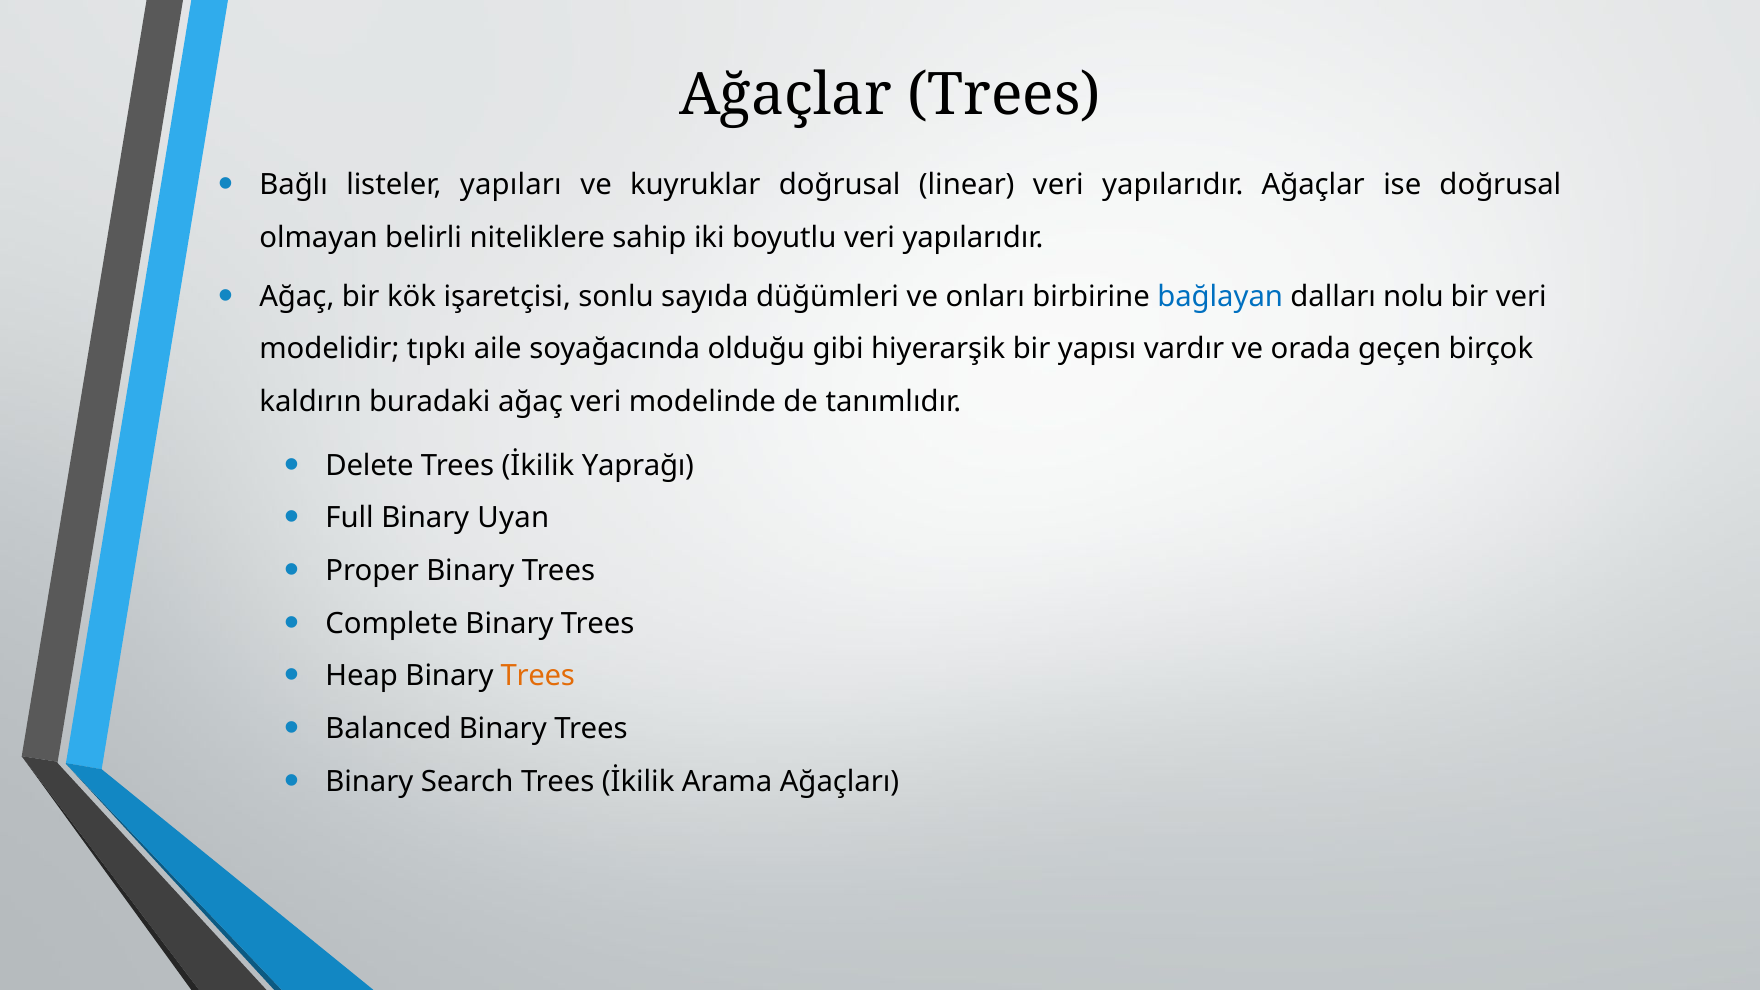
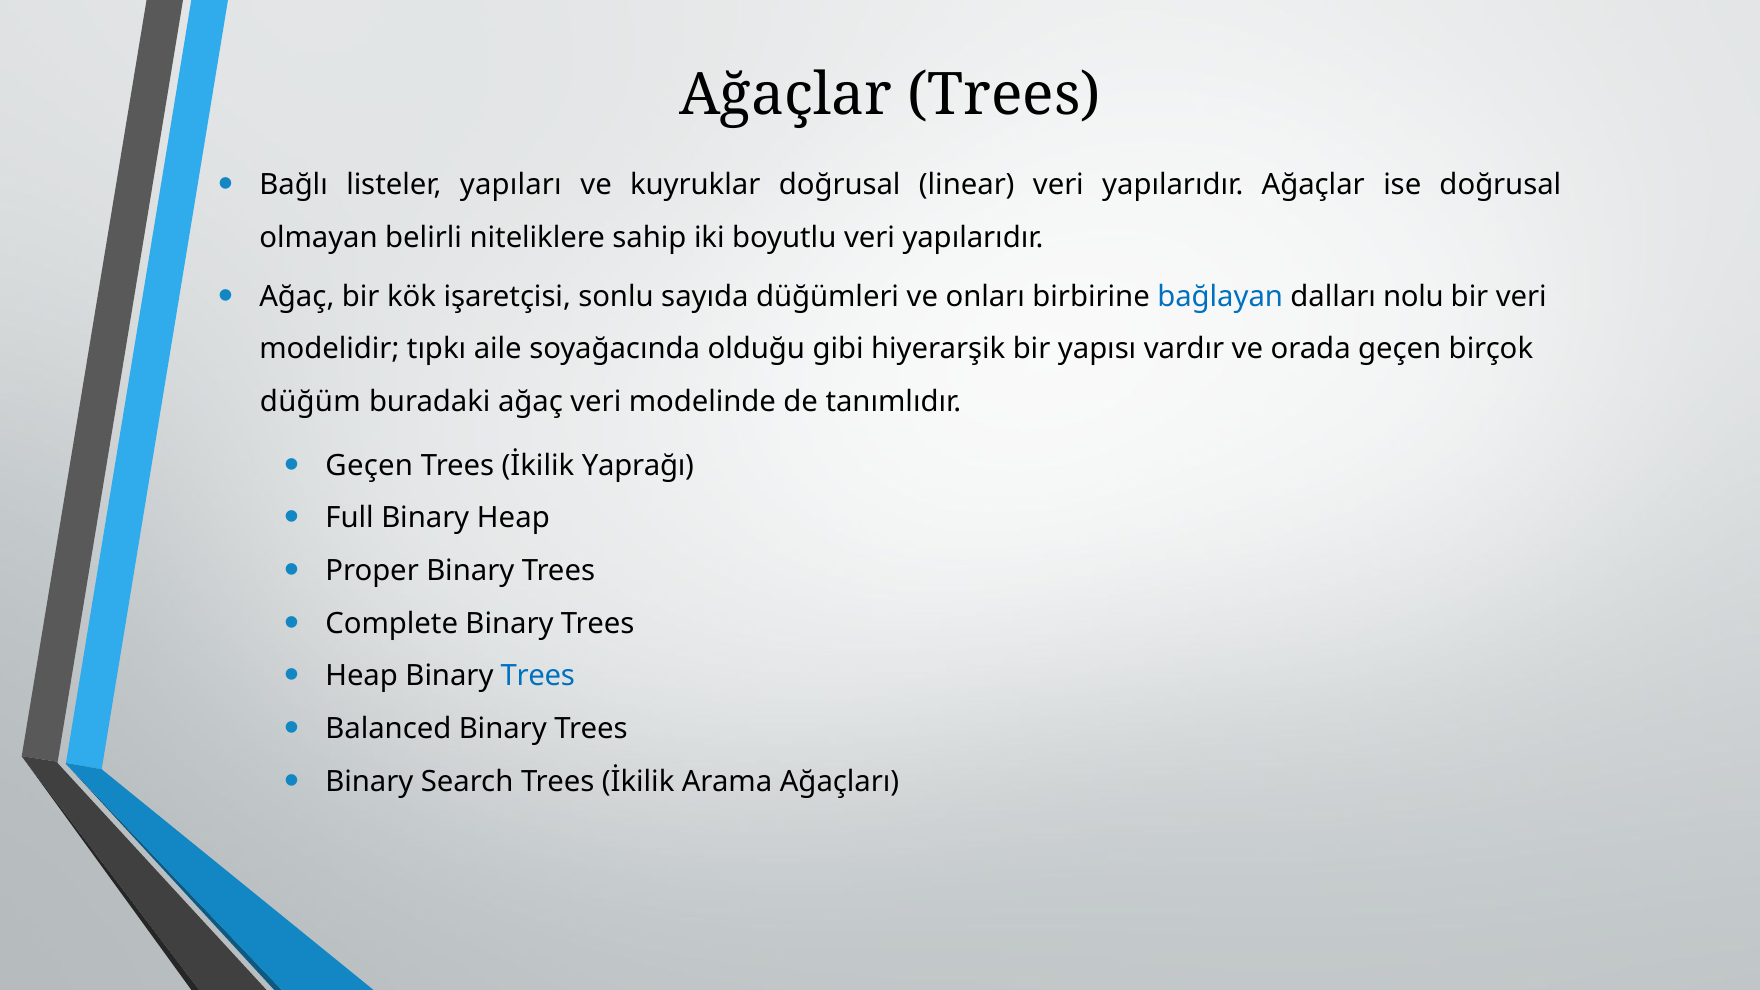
kaldırın: kaldırın -> düğüm
Delete at (370, 465): Delete -> Geçen
Binary Uyan: Uyan -> Heap
Trees at (538, 676) colour: orange -> blue
